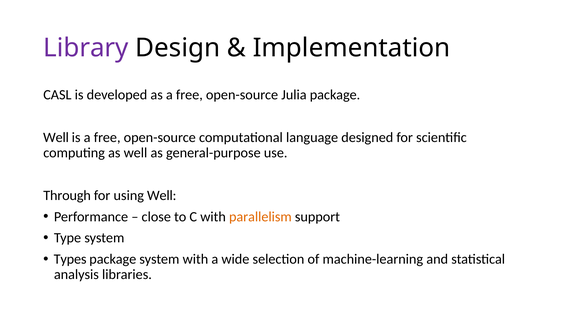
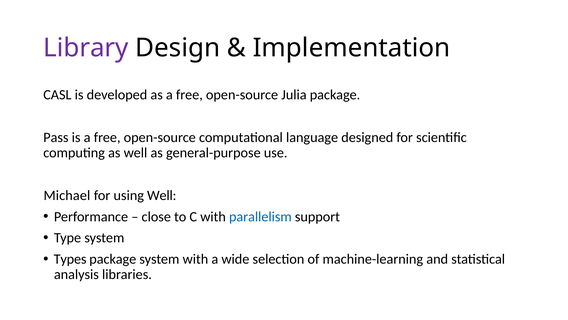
Well at (56, 137): Well -> Pass
Through: Through -> Michael
parallelism colour: orange -> blue
